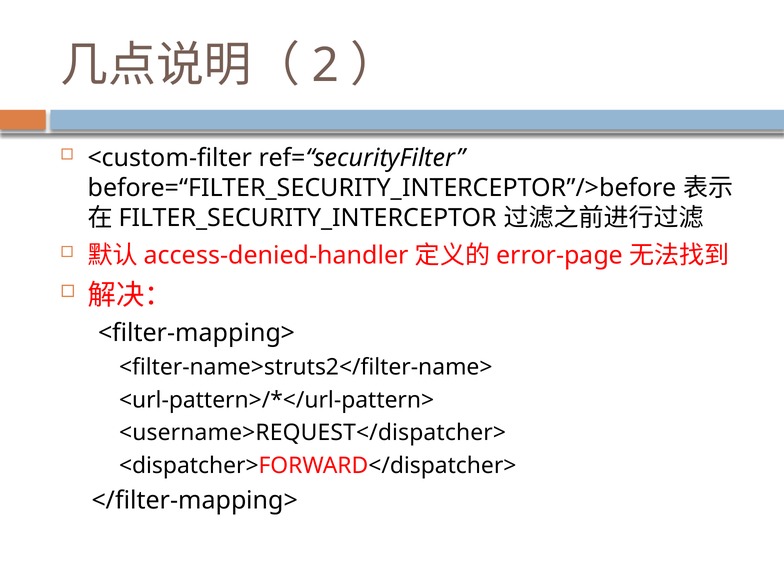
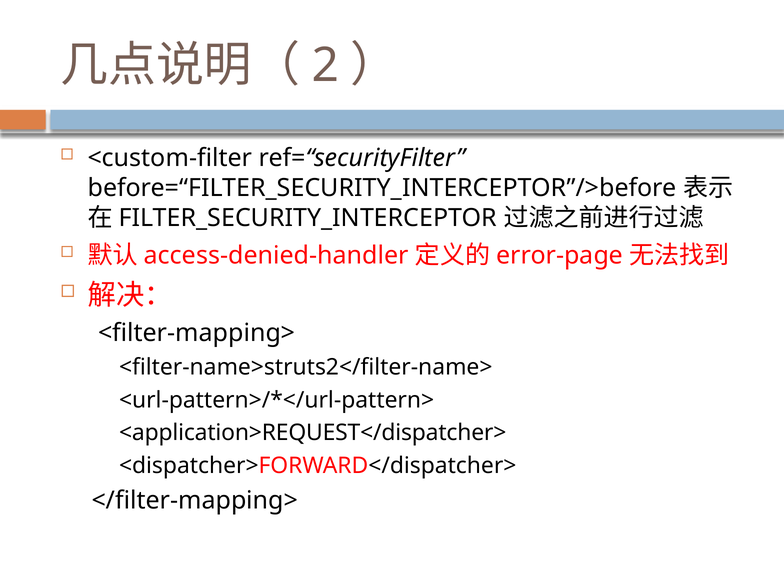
<username>REQUEST</dispatcher>: <username>REQUEST</dispatcher> -> <application>REQUEST</dispatcher>
